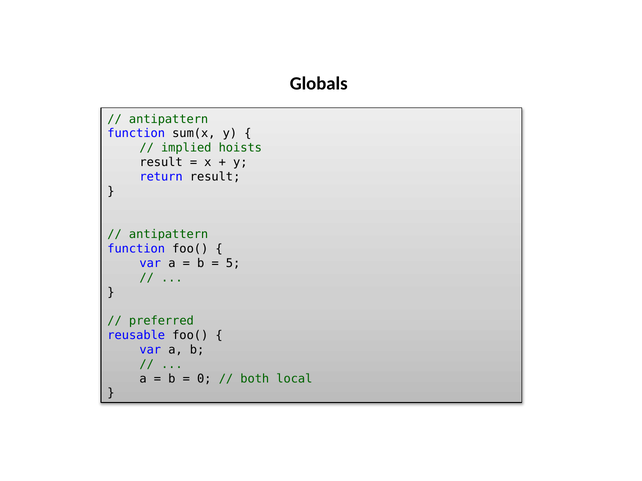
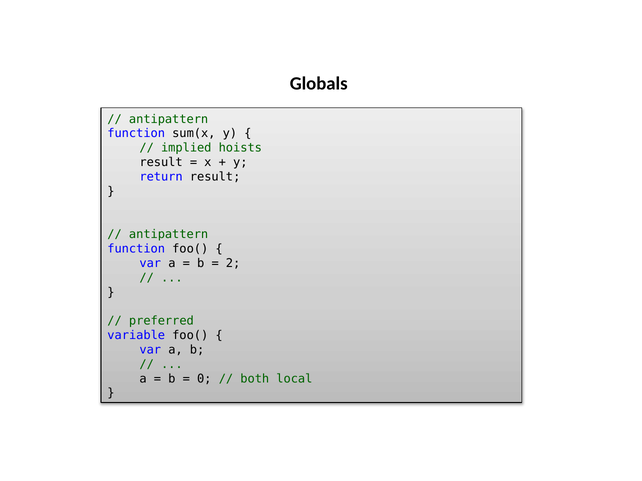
5: 5 -> 2
reusable: reusable -> variable
